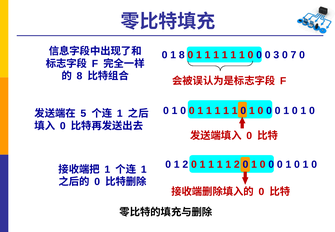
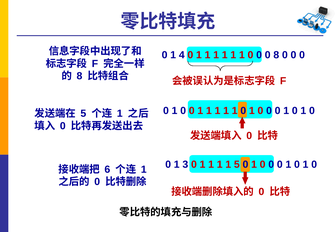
1 8: 8 -> 4
0 3: 3 -> 8
7 at (293, 55): 7 -> 0
0 1 2: 2 -> 3
1 1 2: 2 -> 5
1 at (107, 169): 1 -> 6
